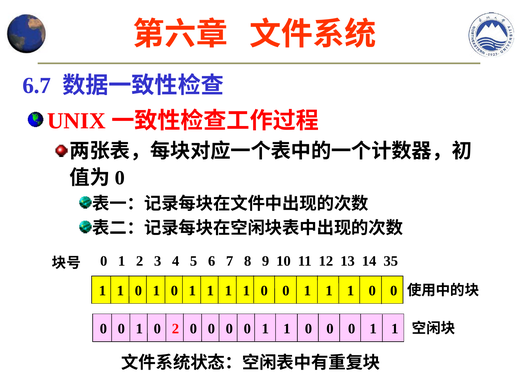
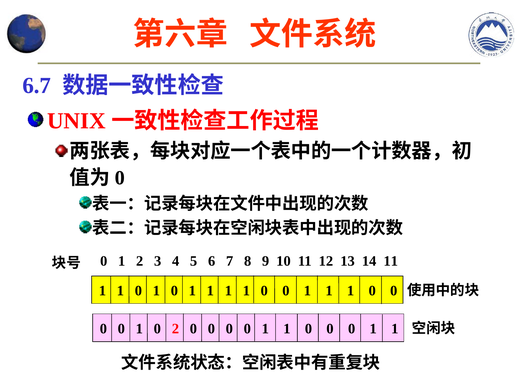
14 35: 35 -> 11
